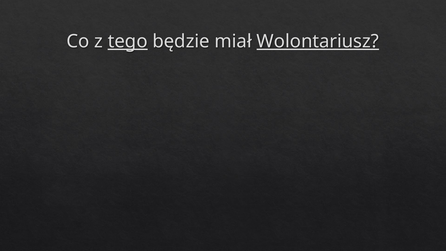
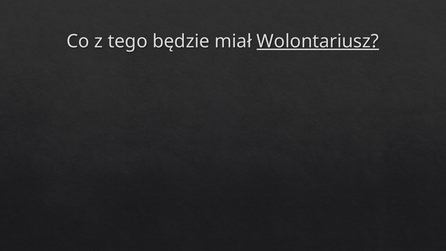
tego underline: present -> none
